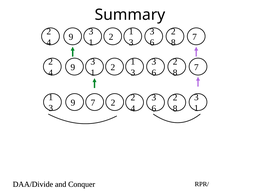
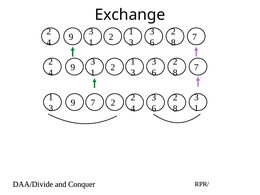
Summary: Summary -> Exchange
